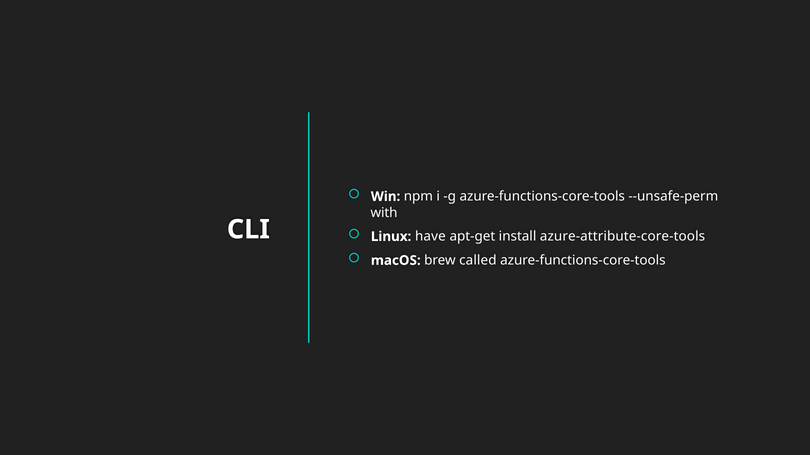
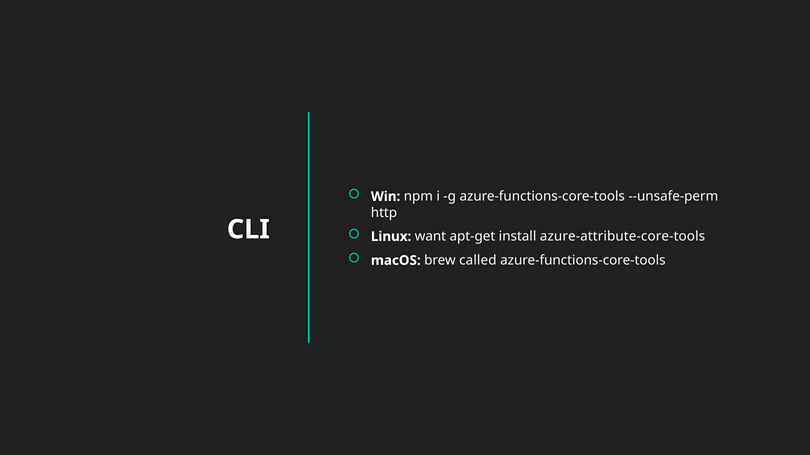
with: with -> http
have: have -> want
